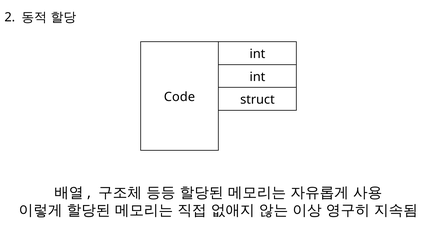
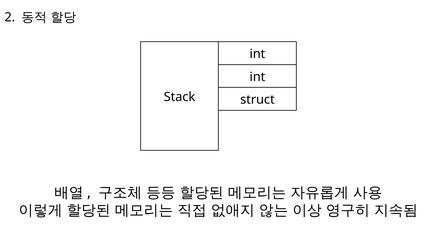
Code: Code -> Stack
